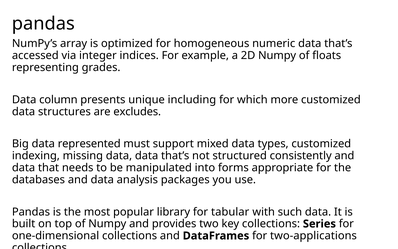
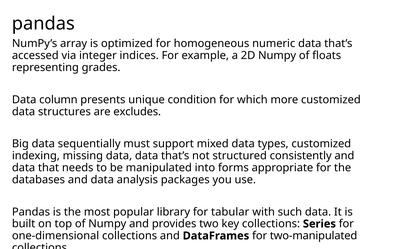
including: including -> condition
represented: represented -> sequentially
two-applications: two-applications -> two-manipulated
